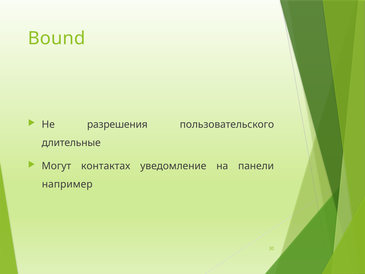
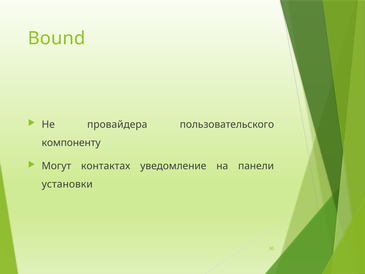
разрешения: разрешения -> провайдера
длительные: длительные -> компоненту
например: например -> установки
